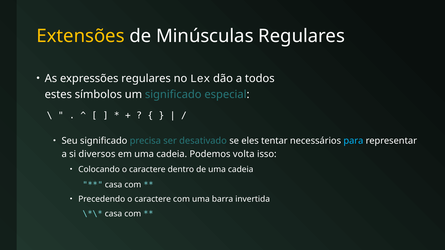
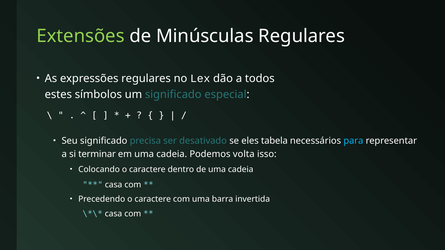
Extensões colour: yellow -> light green
tentar: tentar -> tabela
diversos: diversos -> terminar
